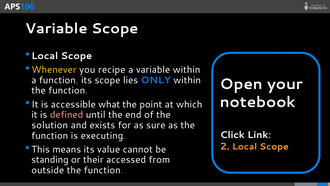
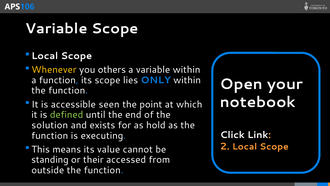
recipe: recipe -> others
what: what -> seen
defined colour: pink -> light green
sure: sure -> hold
